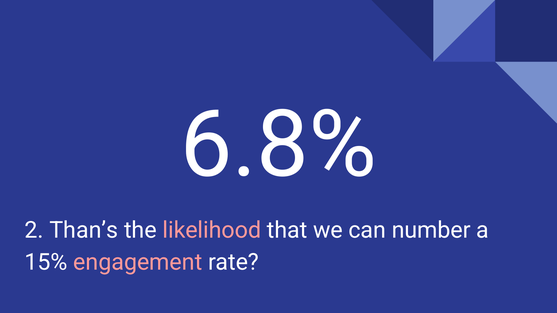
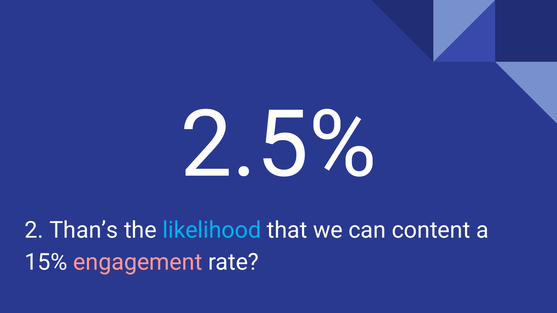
6.8%: 6.8% -> 2.5%
likelihood colour: pink -> light blue
number: number -> content
